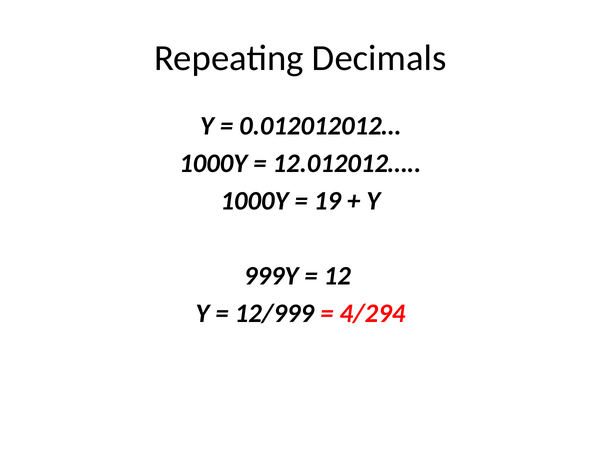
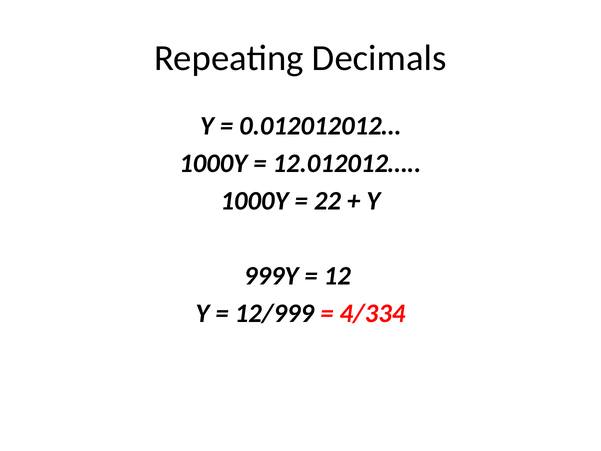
19: 19 -> 22
4/294: 4/294 -> 4/334
